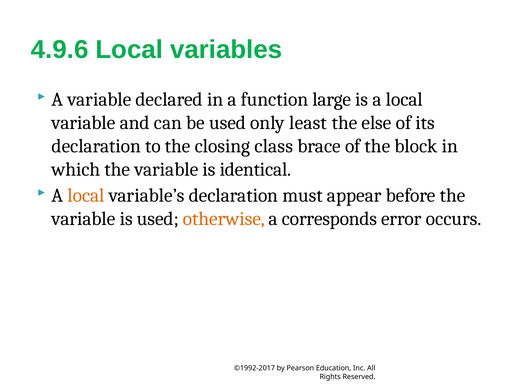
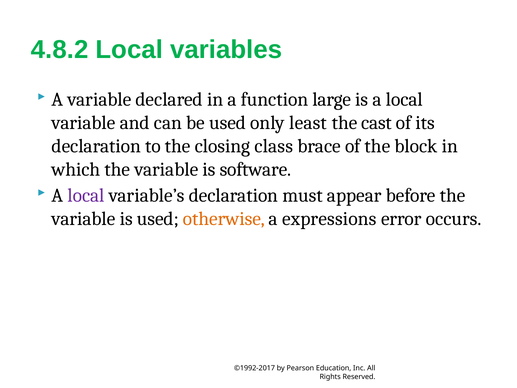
4.9.6: 4.9.6 -> 4.8.2
else: else -> cast
identical: identical -> software
local at (86, 195) colour: orange -> purple
corresponds: corresponds -> expressions
